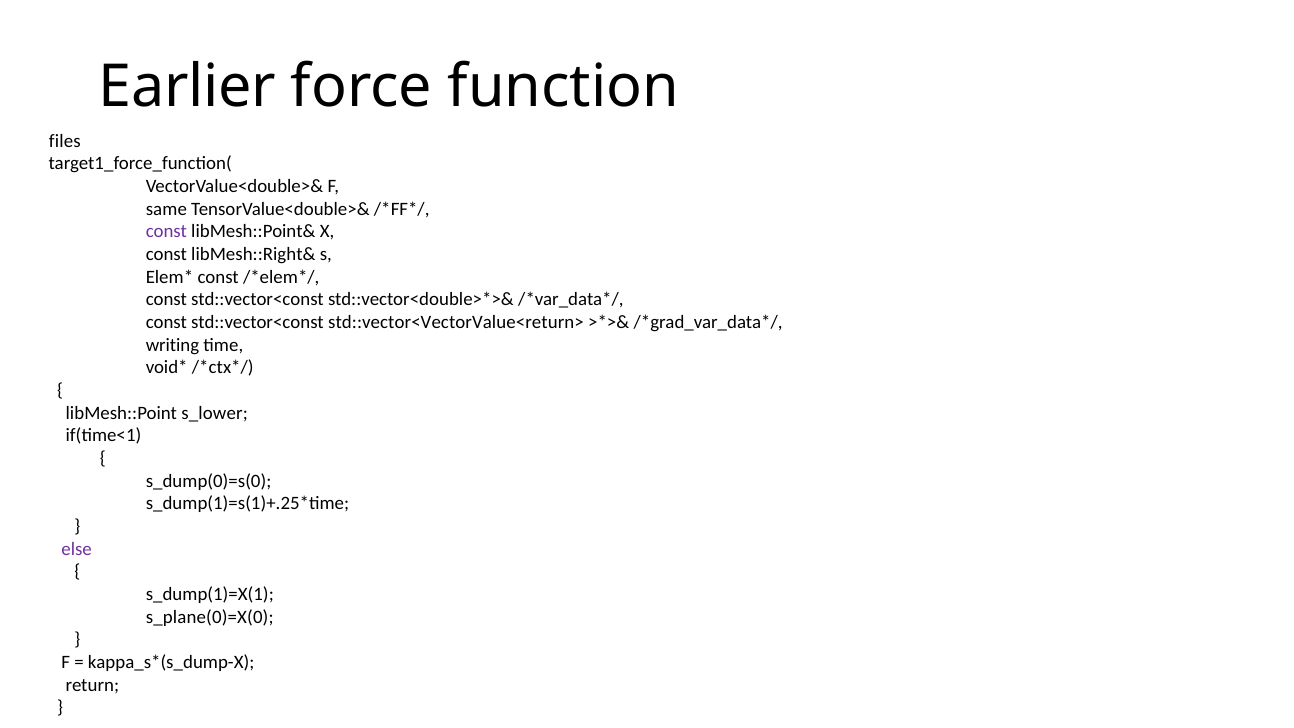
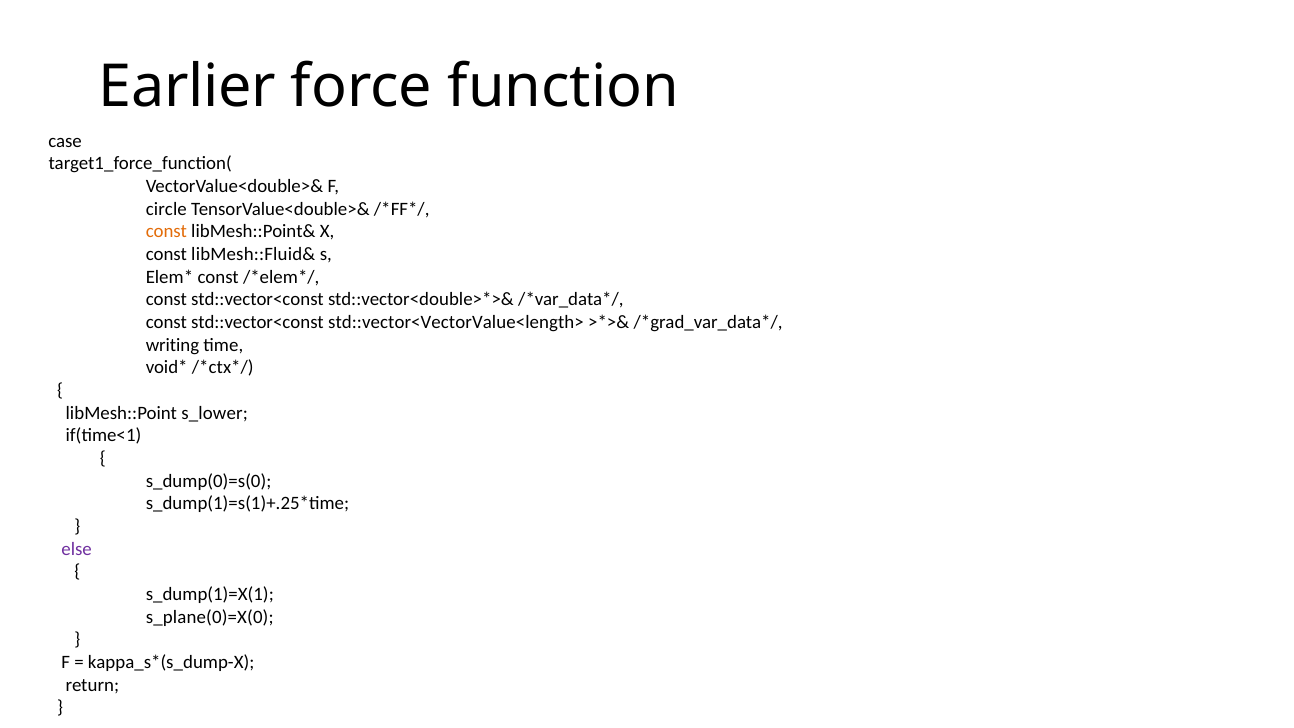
files: files -> case
same: same -> circle
const at (166, 232) colour: purple -> orange
libMesh::Right&: libMesh::Right& -> libMesh::Fluid&
std::vector<VectorValue<return>: std::vector<VectorValue<return> -> std::vector<VectorValue<length>
